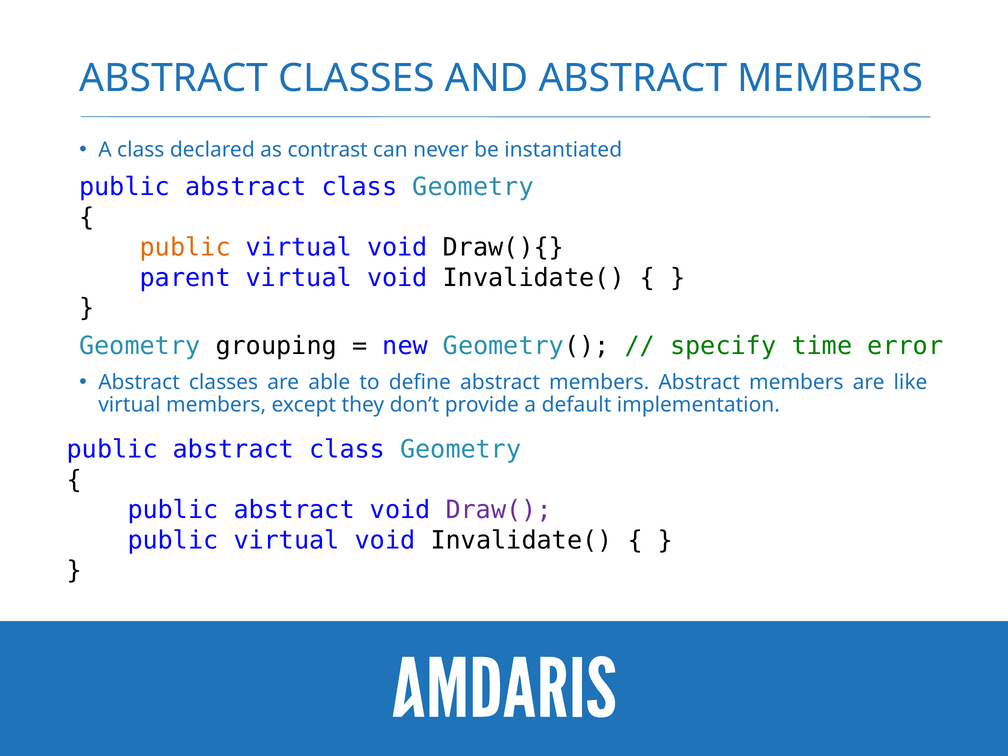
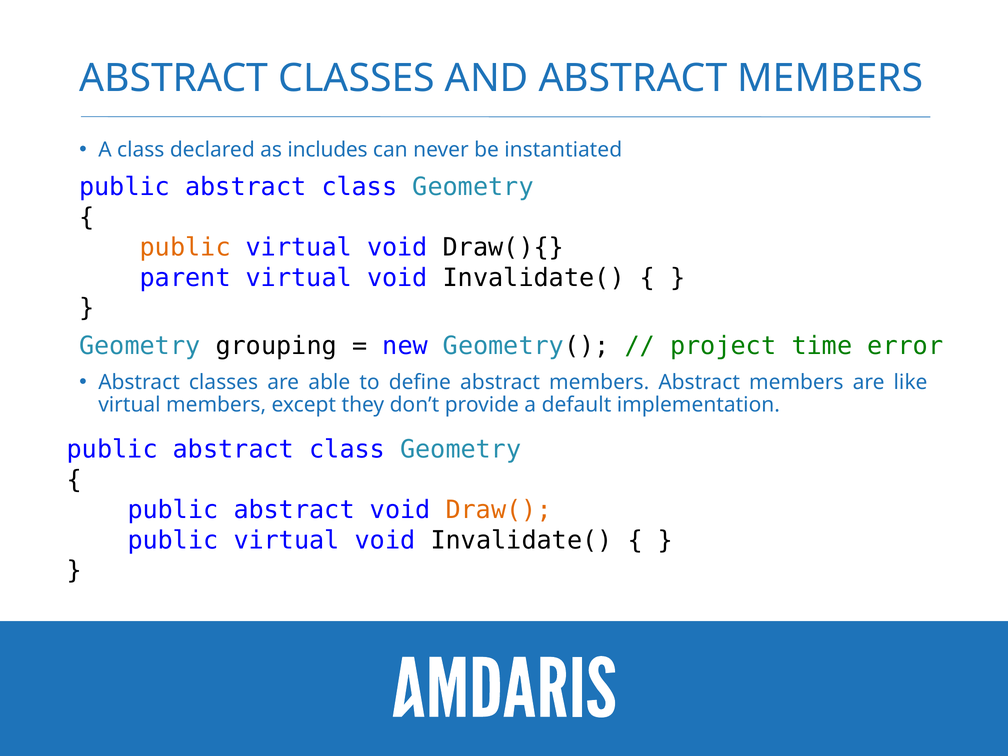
contrast: contrast -> includes
specify: specify -> project
Draw( colour: purple -> orange
